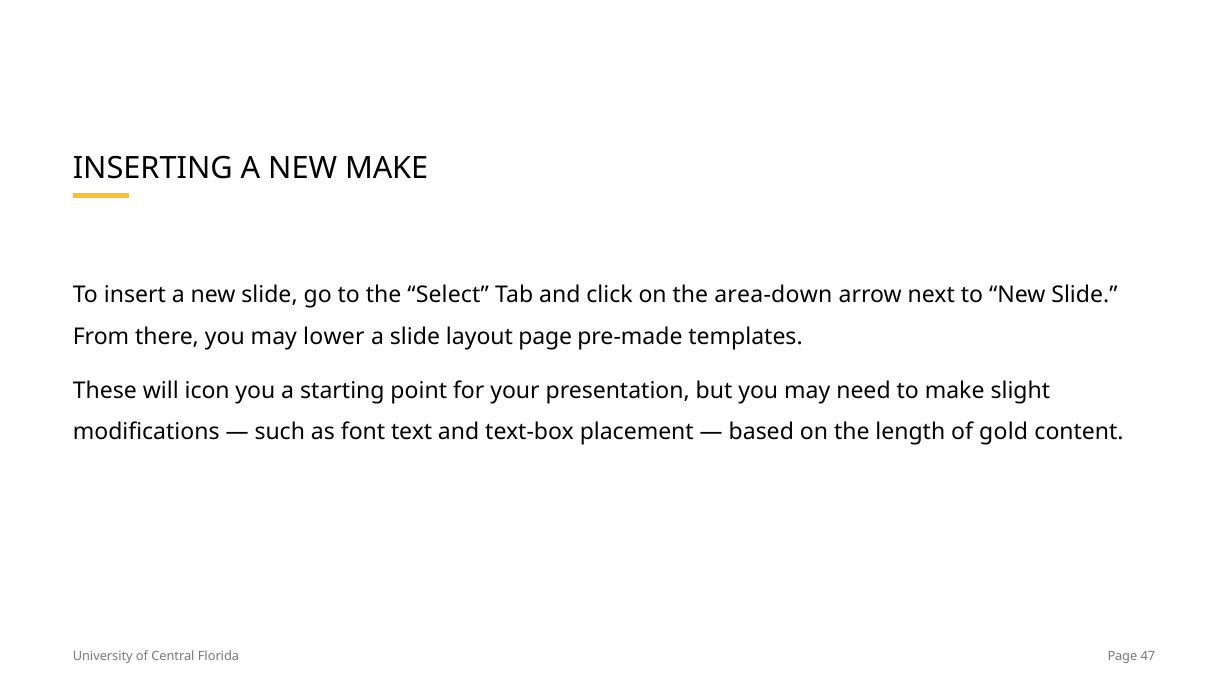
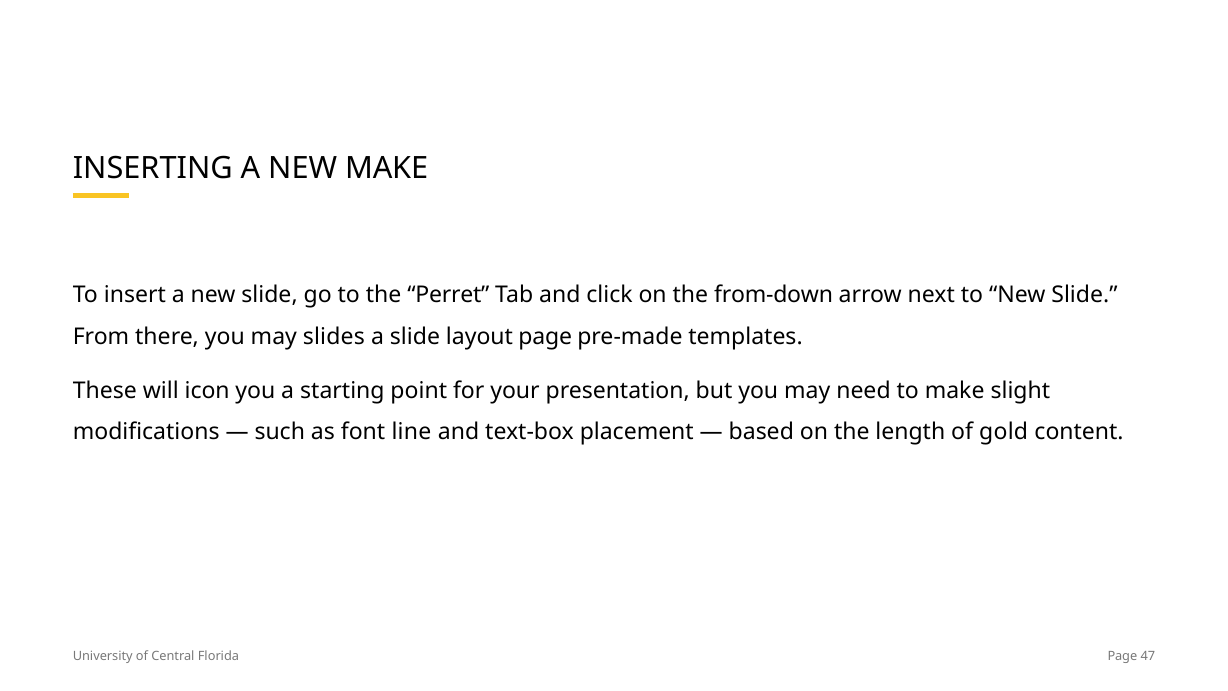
Select: Select -> Perret
area-down: area-down -> from-down
lower: lower -> slides
text: text -> line
